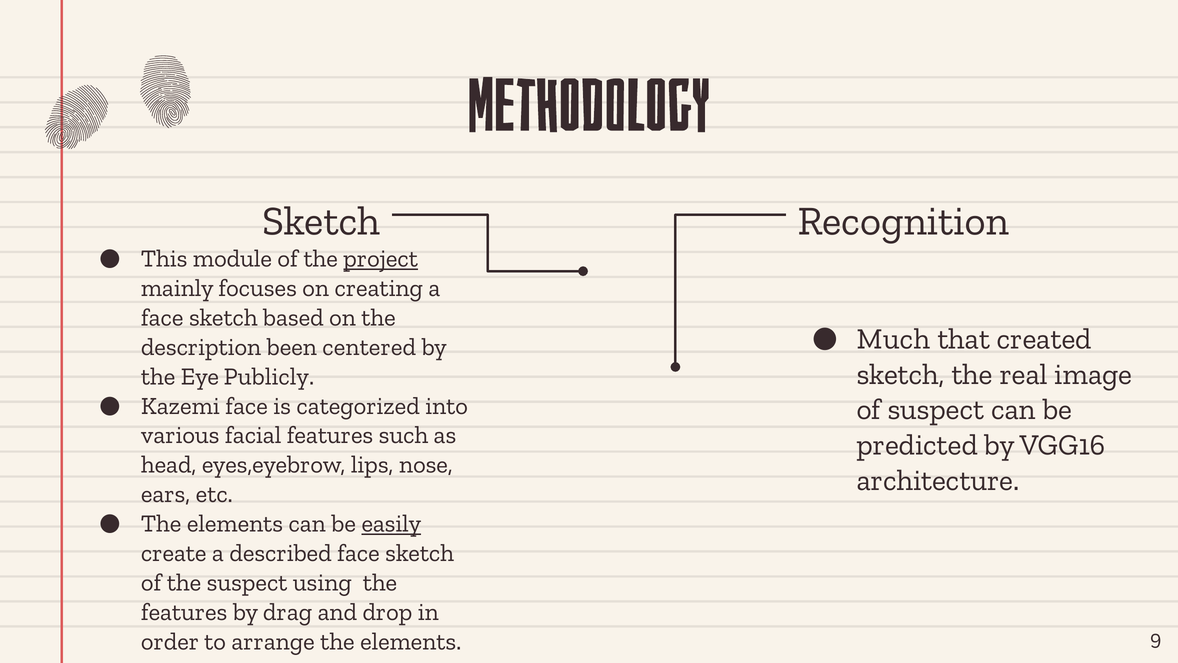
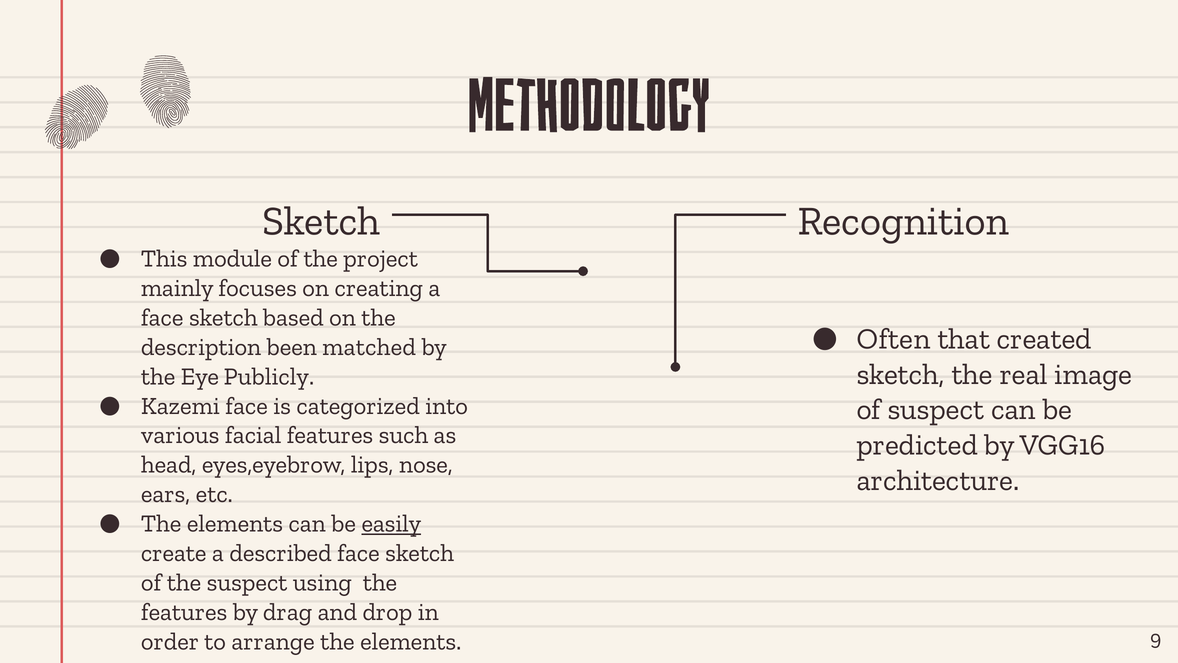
project underline: present -> none
Much: Much -> Often
centered: centered -> matched
